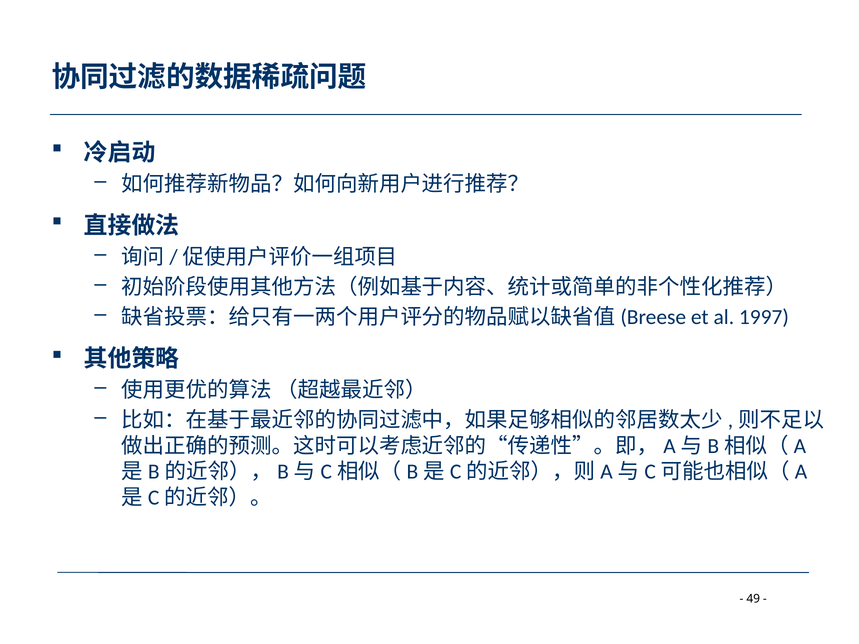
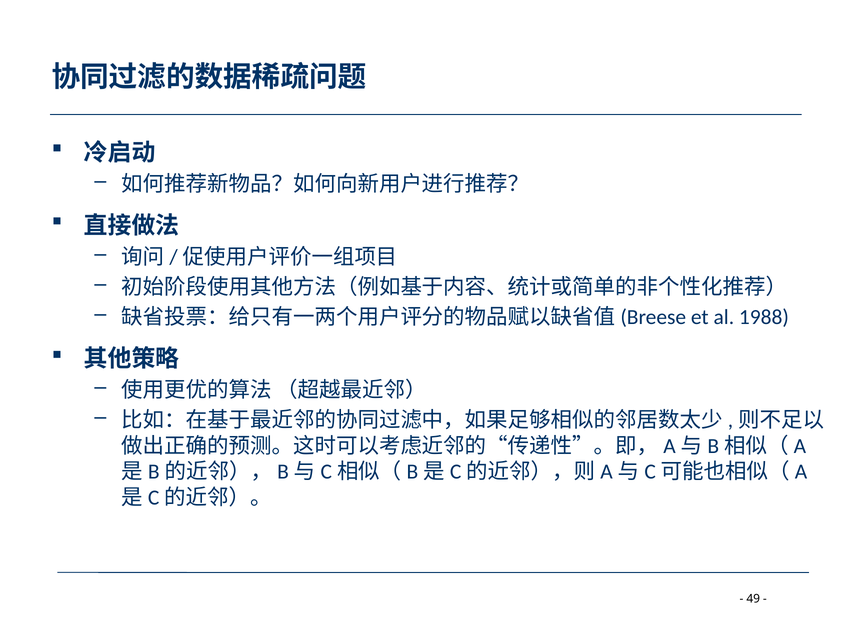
1997: 1997 -> 1988
